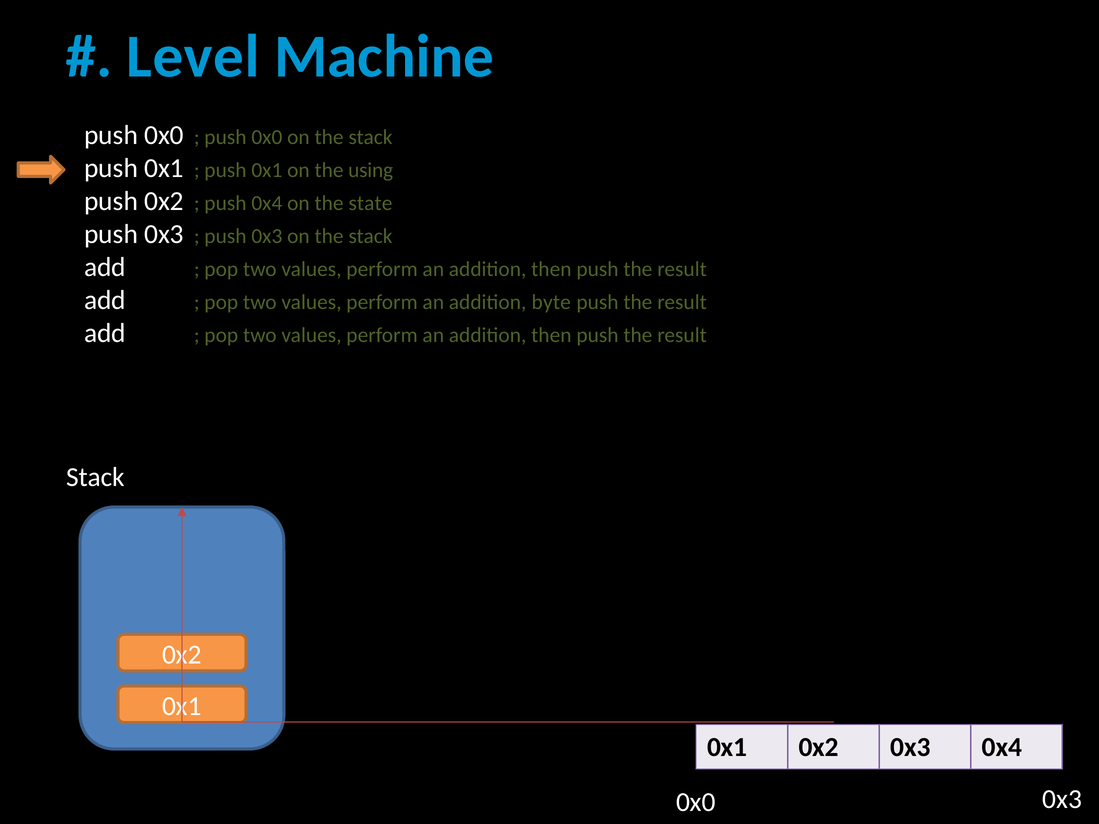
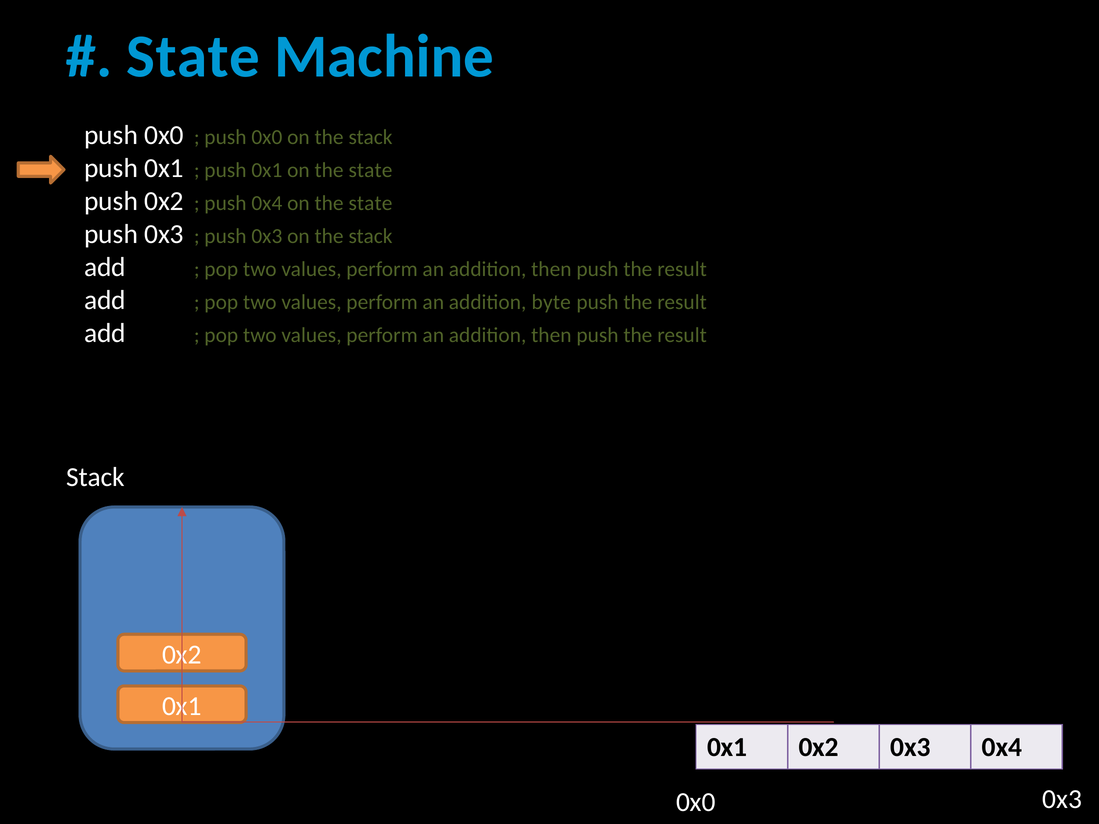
Level at (193, 57): Level -> State
0x1 on the using: using -> state
